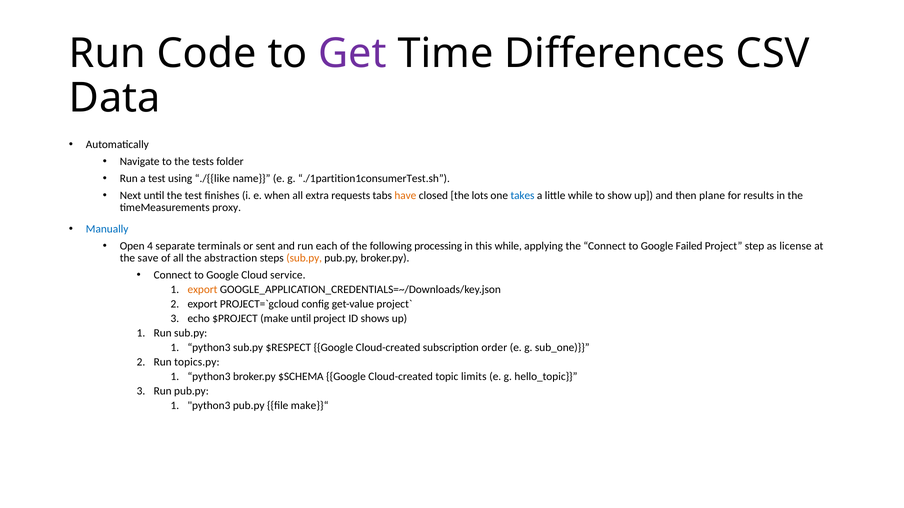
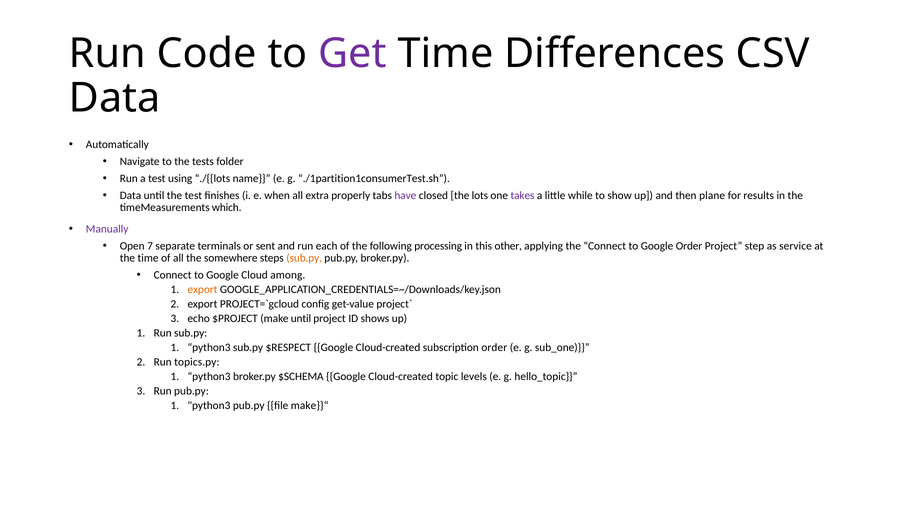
./{{like: ./{{like -> ./{{lots
Next at (130, 195): Next -> Data
requests: requests -> properly
have colour: orange -> purple
takes colour: blue -> purple
proxy: proxy -> which
Manually colour: blue -> purple
4: 4 -> 7
this while: while -> other
Google Failed: Failed -> Order
license: license -> service
the save: save -> time
abstraction: abstraction -> somewhere
service: service -> among
limits: limits -> levels
